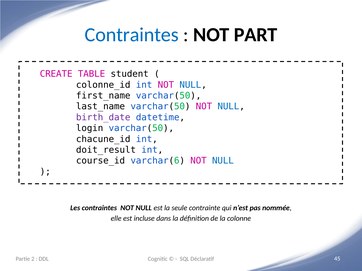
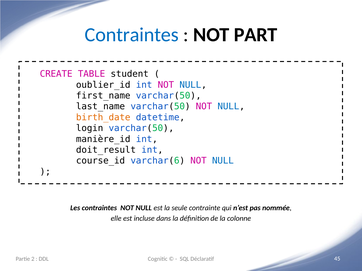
colonne_id: colonne_id -> oublier_id
birth_date colour: purple -> orange
chacune_id: chacune_id -> manière_id
